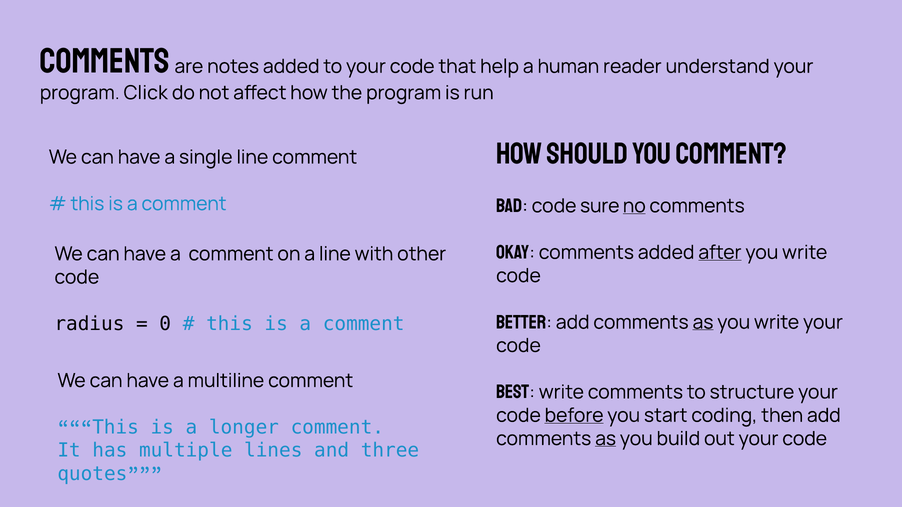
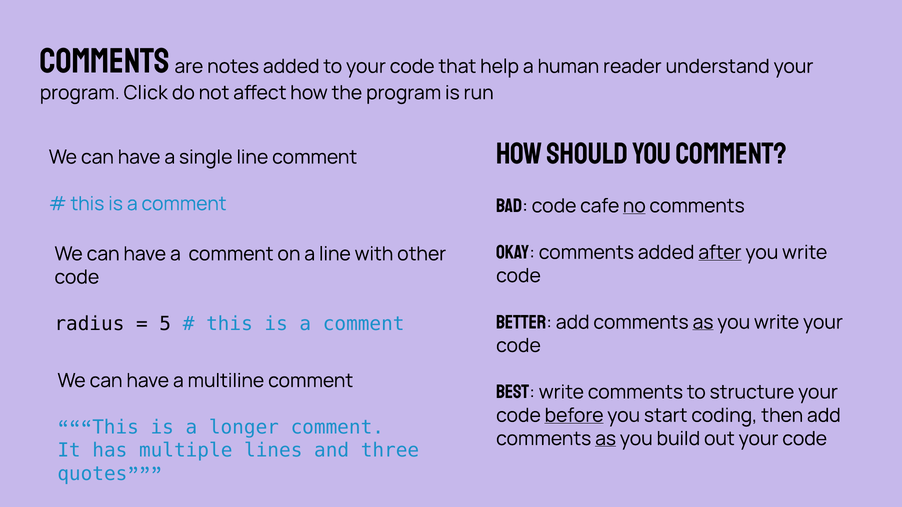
sure: sure -> cafe
0: 0 -> 5
